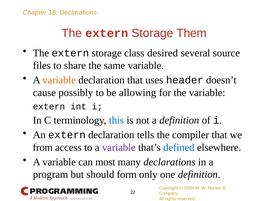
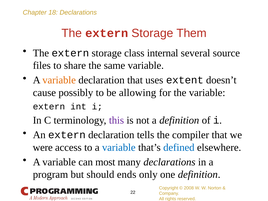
desired: desired -> internal
header: header -> extent
this colour: blue -> purple
from: from -> were
variable at (119, 147) colour: purple -> blue
form: form -> ends
